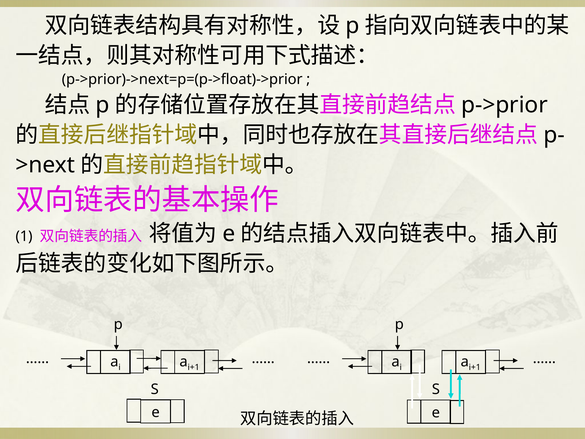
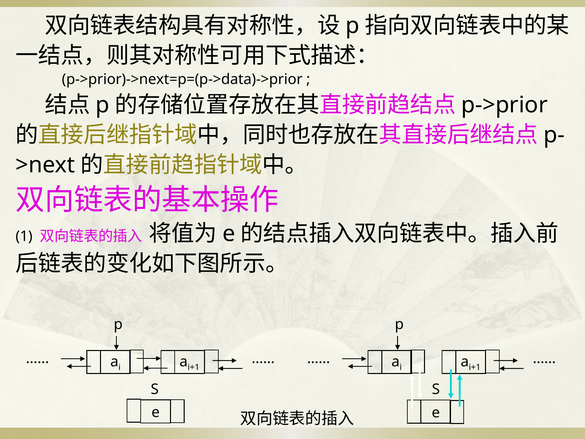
p->prior)->next=p=(p->float)->prior: p->prior)->next=p=(p->float)->prior -> p->prior)->next=p=(p->data)->prior
